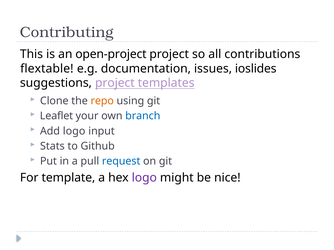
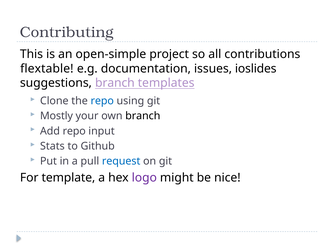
open-project: open-project -> open-simple
suggestions project: project -> branch
repo at (102, 101) colour: orange -> blue
Leaflet: Leaflet -> Mostly
branch at (143, 116) colour: blue -> black
Add logo: logo -> repo
